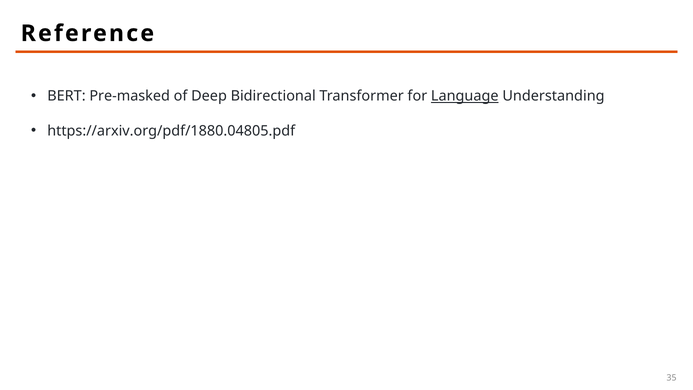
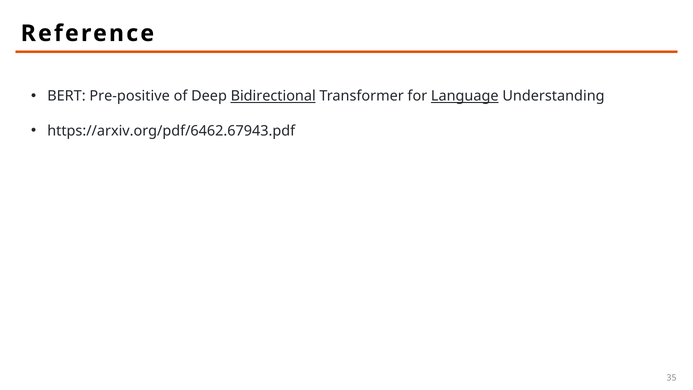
Pre-masked: Pre-masked -> Pre-positive
Bidirectional underline: none -> present
https://arxiv.org/pdf/1880.04805.pdf: https://arxiv.org/pdf/1880.04805.pdf -> https://arxiv.org/pdf/6462.67943.pdf
